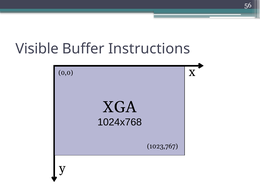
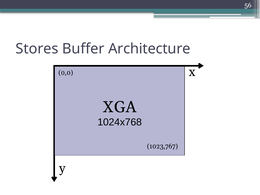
Visible: Visible -> Stores
Instructions: Instructions -> Architecture
